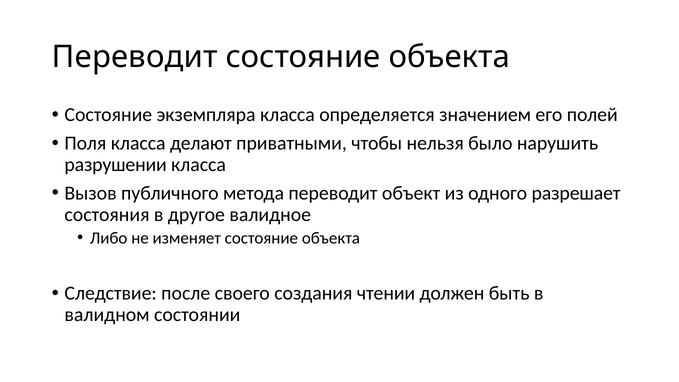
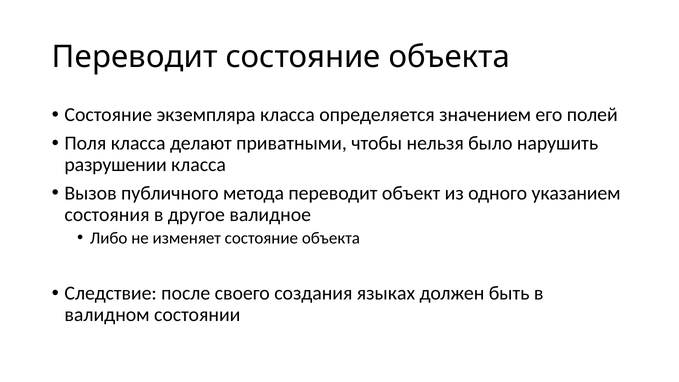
разрешает: разрешает -> указанием
чтении: чтении -> языках
